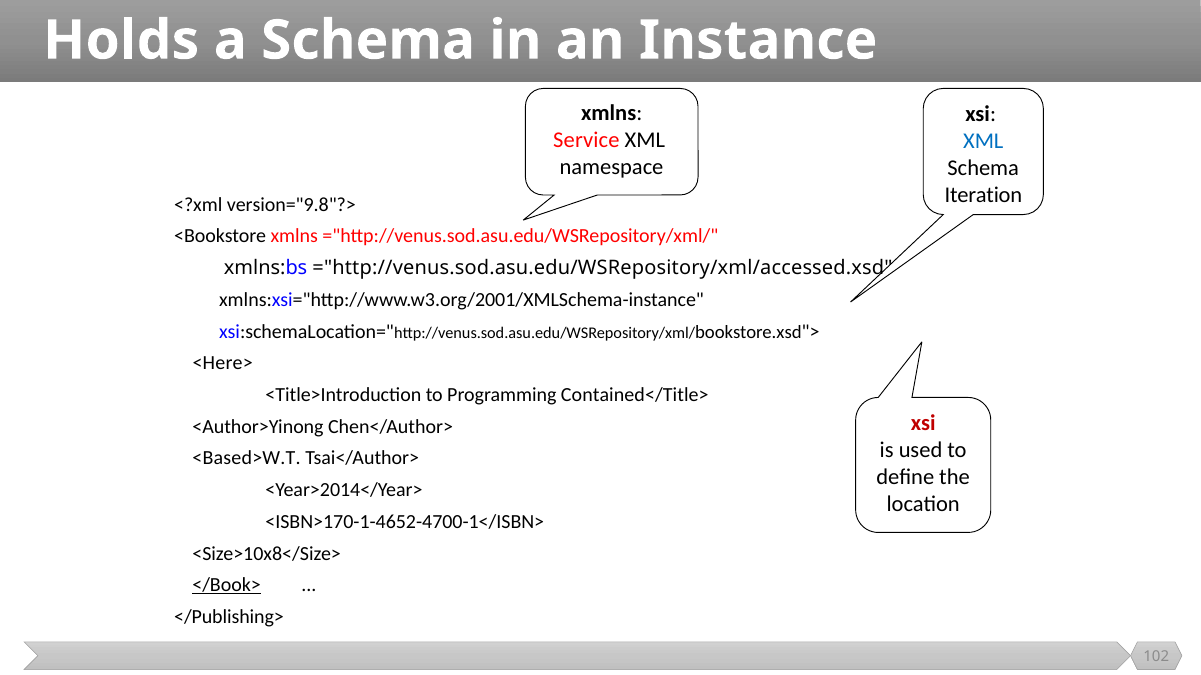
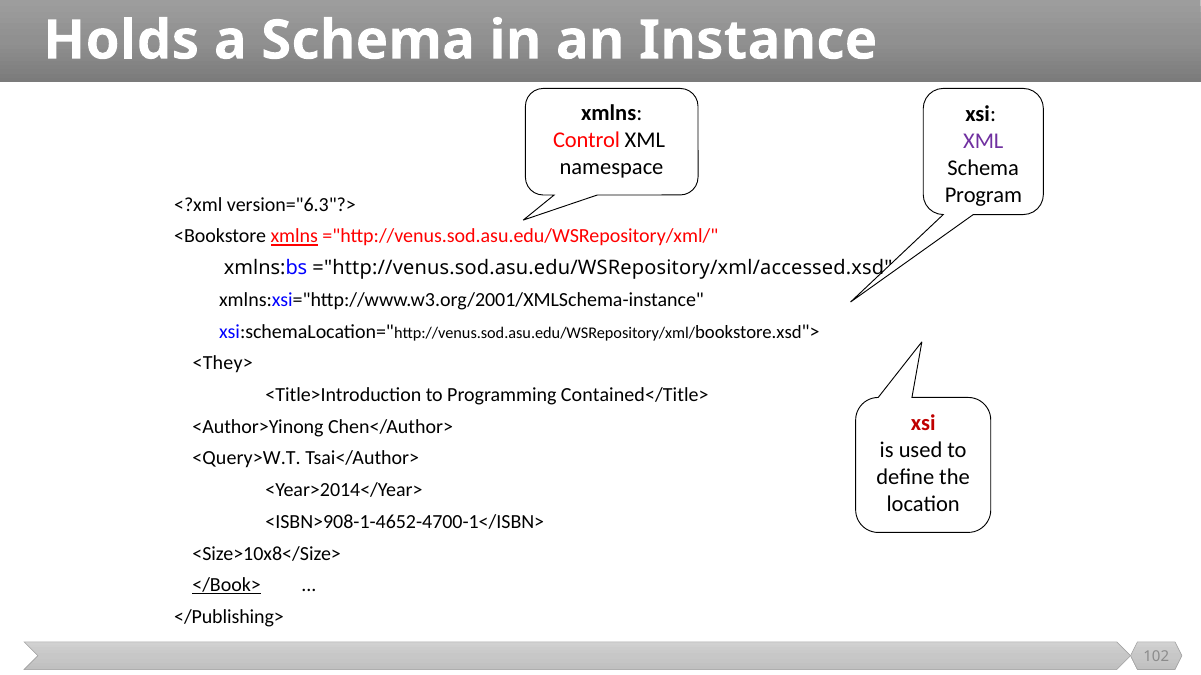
Service: Service -> Control
XML at (983, 141) colour: blue -> purple
Iteration: Iteration -> Program
version="9.8"?>: version="9.8"?> -> version="6.3"?>
xmlns at (294, 237) underline: none -> present
<Here>: <Here> -> <They>
<Based>W.T: <Based>W.T -> <Query>W.T
<ISBN>170-1-4652-4700-1</ISBN>: <ISBN>170-1-4652-4700-1</ISBN> -> <ISBN>908-1-4652-4700-1</ISBN>
